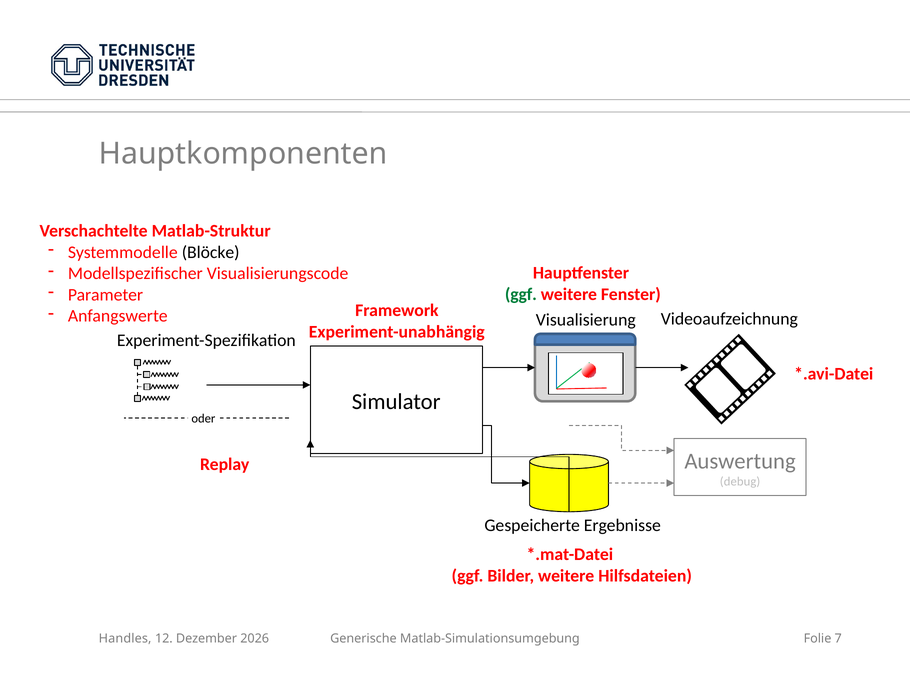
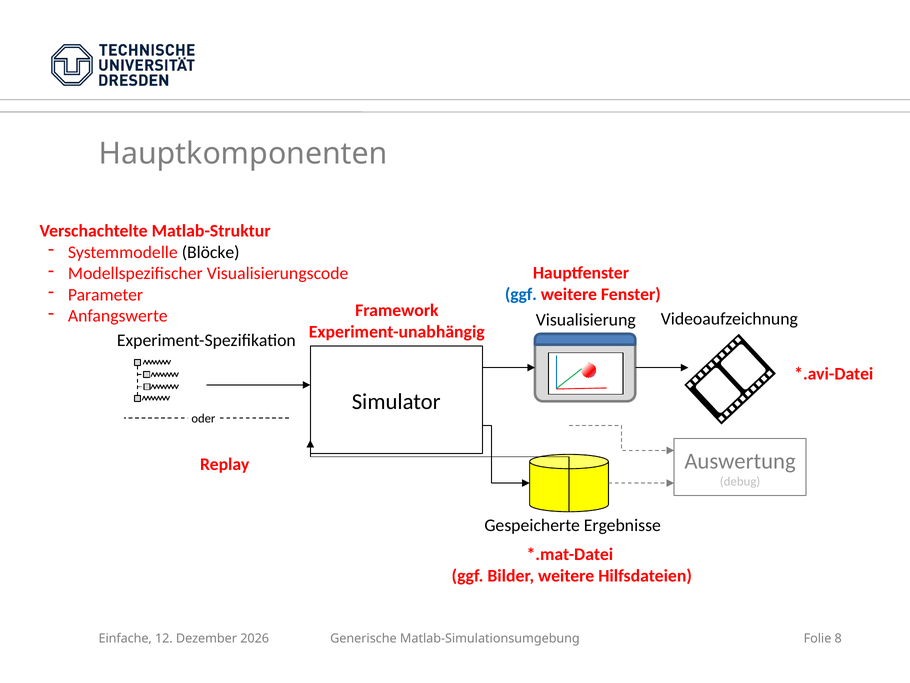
ggf at (521, 294) colour: green -> blue
Handles: Handles -> Einfache
7: 7 -> 8
